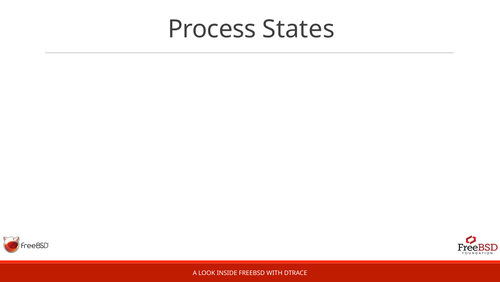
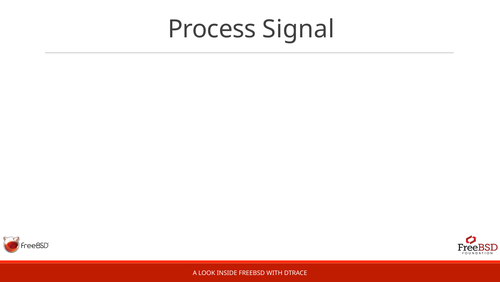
States: States -> Signal
